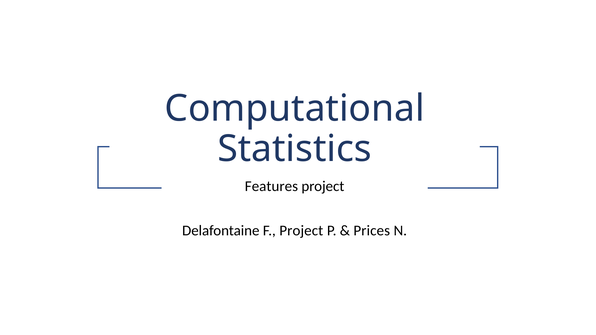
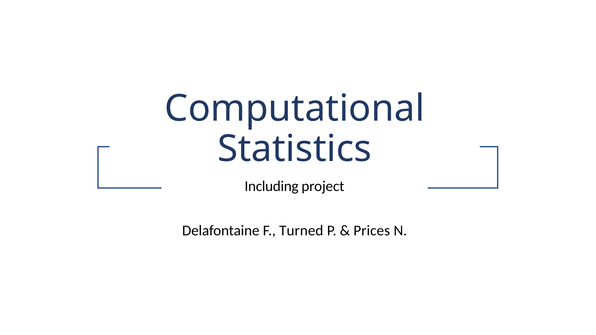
Features: Features -> Including
F Project: Project -> Turned
